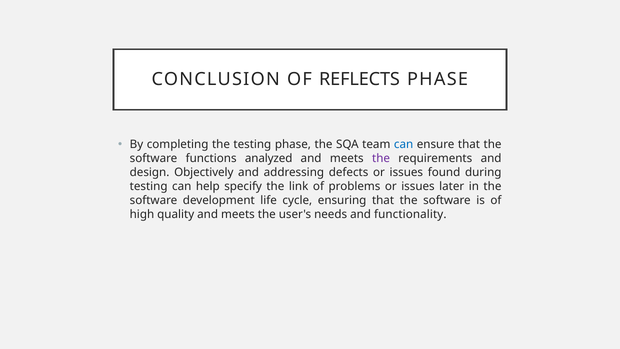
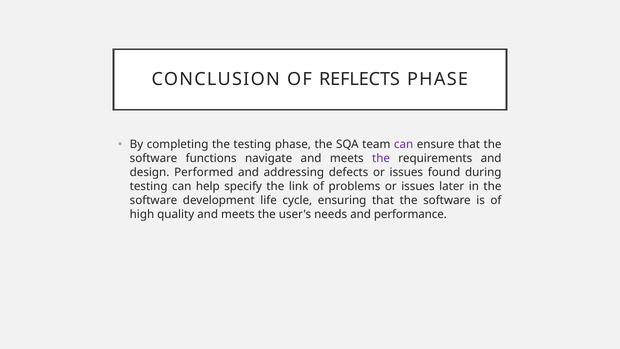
can at (404, 144) colour: blue -> purple
analyzed: analyzed -> navigate
Objectively: Objectively -> Performed
functionality: functionality -> performance
